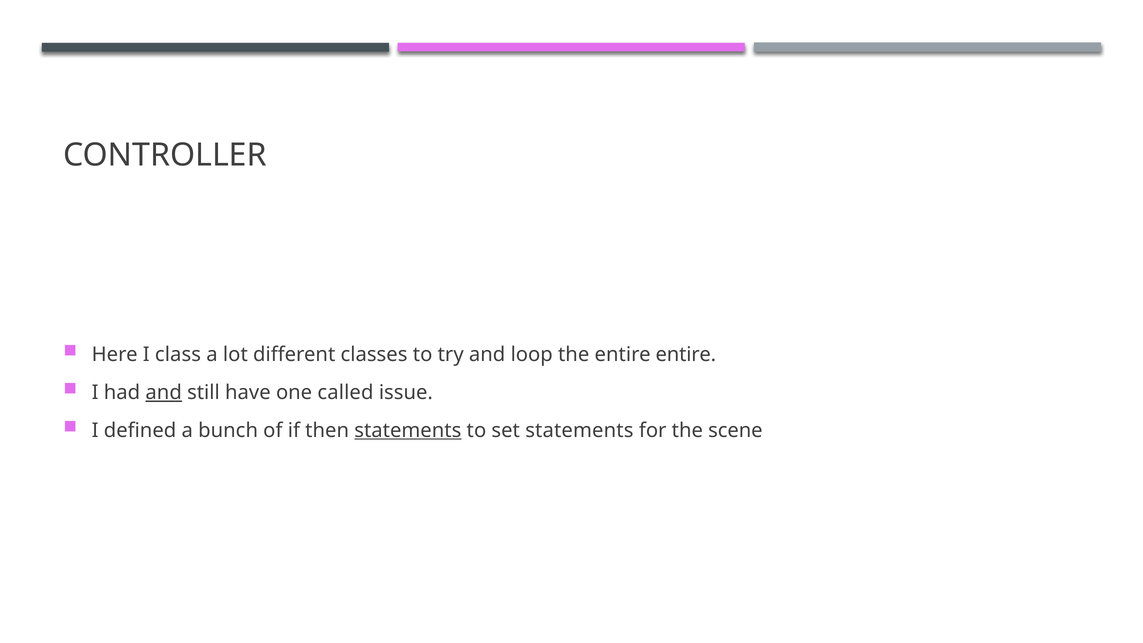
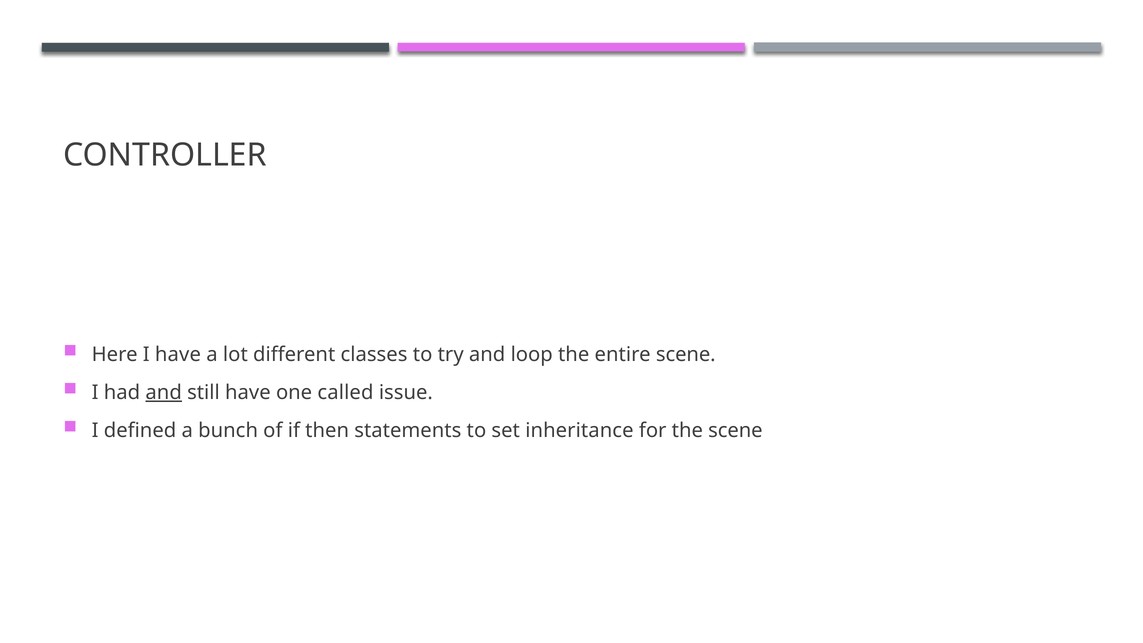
I class: class -> have
entire entire: entire -> scene
statements at (408, 430) underline: present -> none
set statements: statements -> inheritance
